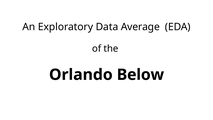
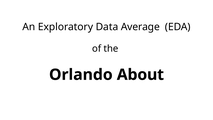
Below: Below -> About
